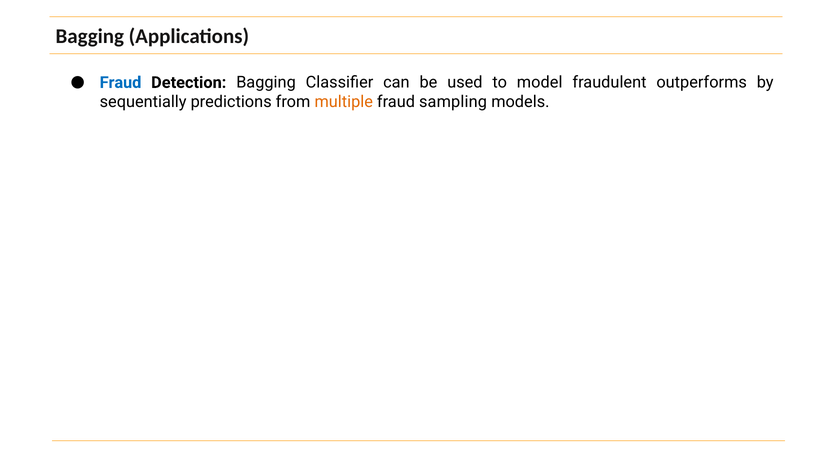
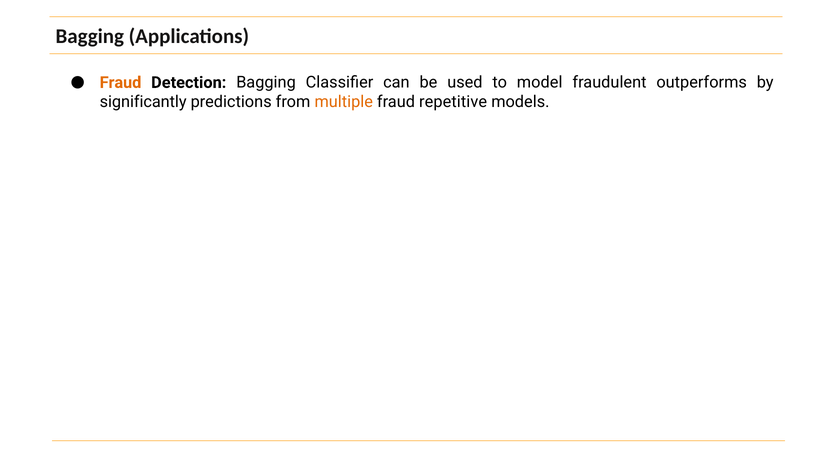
Fraud at (120, 83) colour: blue -> orange
sequentially: sequentially -> significantly
sampling: sampling -> repetitive
